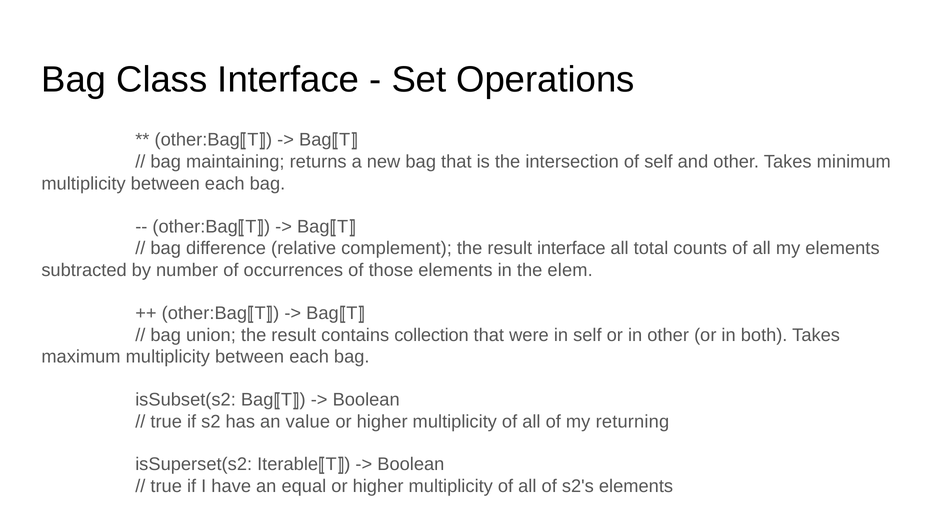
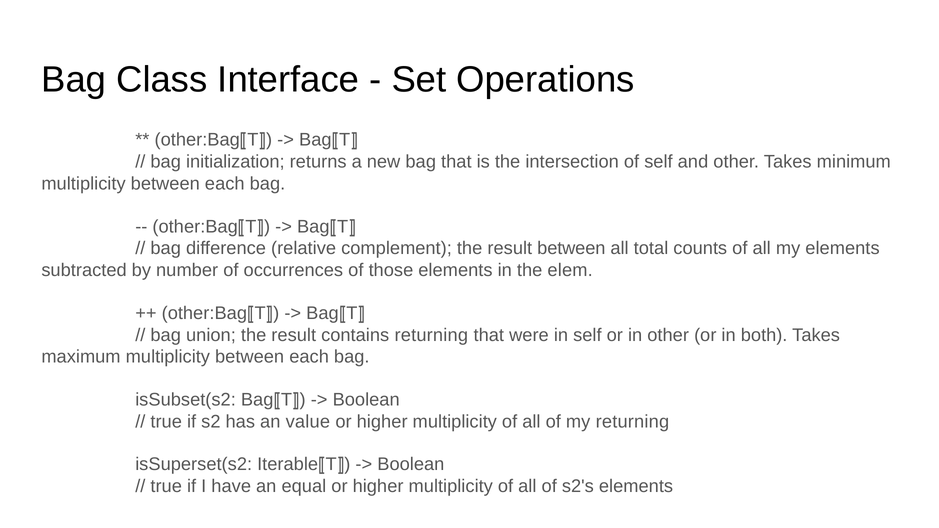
maintaining: maintaining -> initialization
result interface: interface -> between
contains collection: collection -> returning
